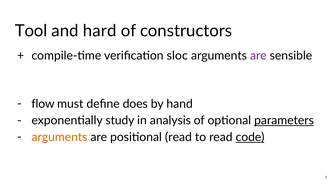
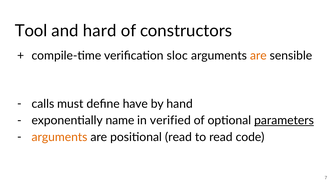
are at (258, 56) colour: purple -> orange
flow: flow -> calls
does: does -> have
study: study -> name
analysis: analysis -> verified
code underline: present -> none
